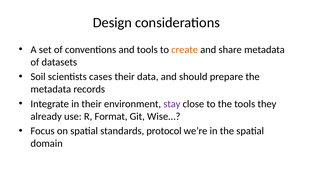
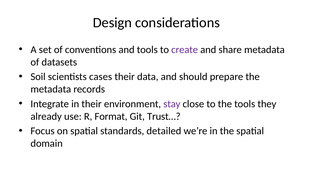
create colour: orange -> purple
Wise…: Wise… -> Trust…
protocol: protocol -> detailed
